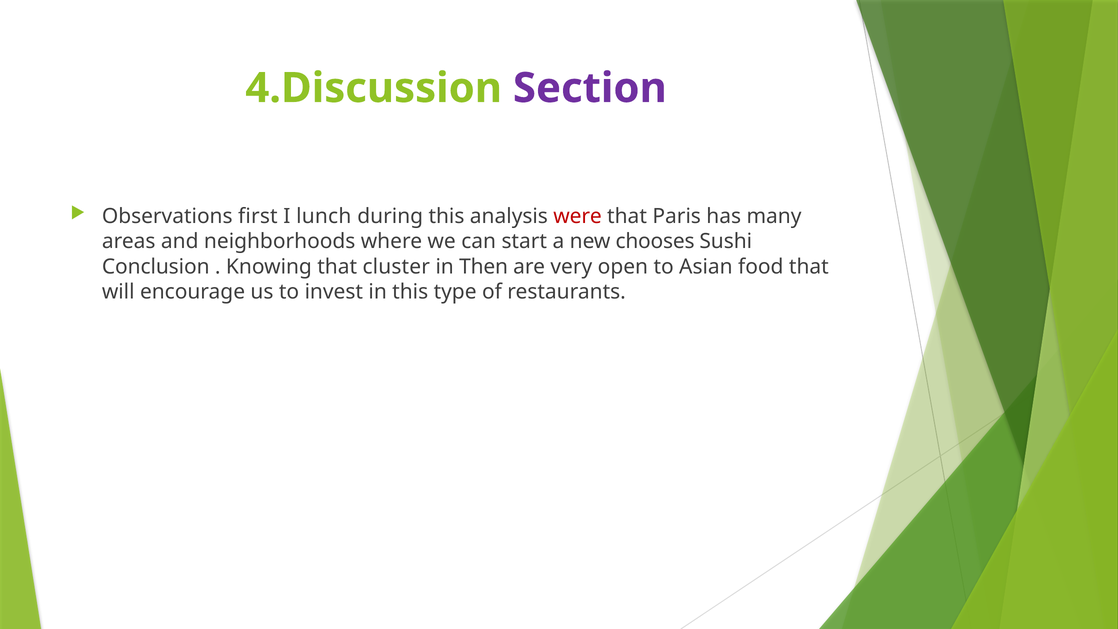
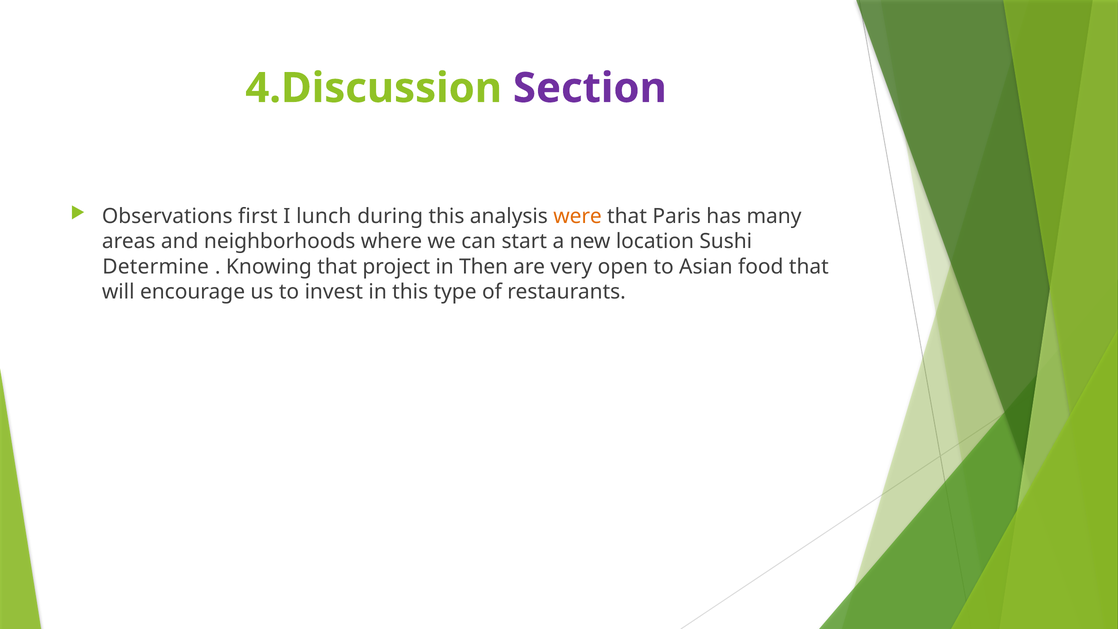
were colour: red -> orange
chooses: chooses -> location
Conclusion: Conclusion -> Determine
cluster: cluster -> project
